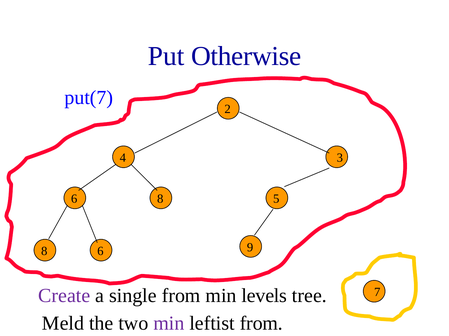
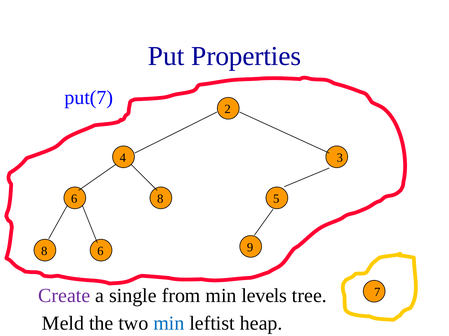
Otherwise: Otherwise -> Properties
min at (169, 324) colour: purple -> blue
leftist from: from -> heap
